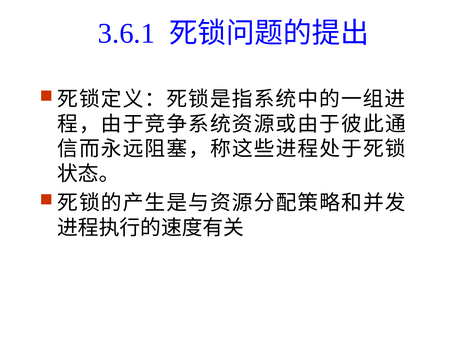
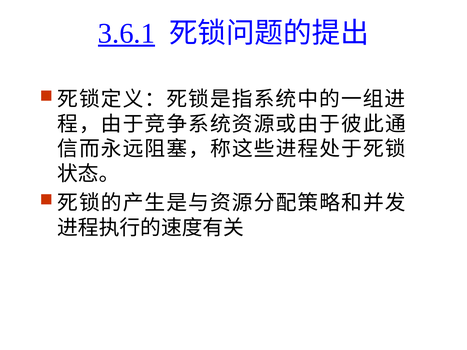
3.6.1 underline: none -> present
